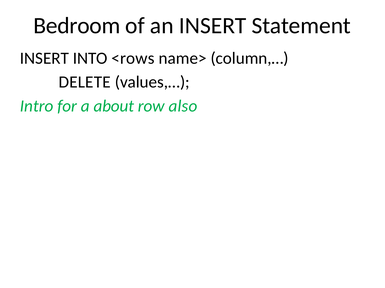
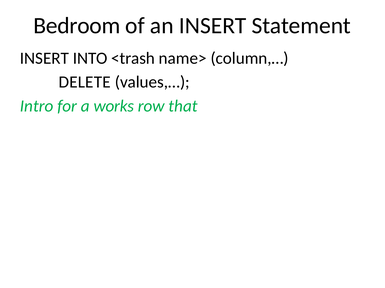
<rows: <rows -> <trash
about: about -> works
also: also -> that
